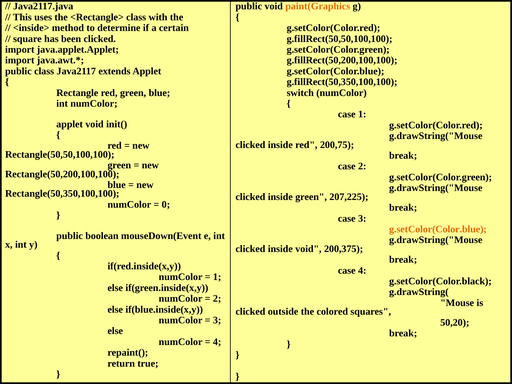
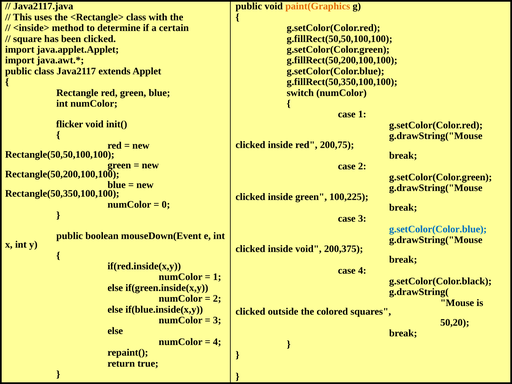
applet at (70, 124): applet -> flicker
207,225: 207,225 -> 100,225
g.setColor(Color.blue at (438, 229) colour: orange -> blue
